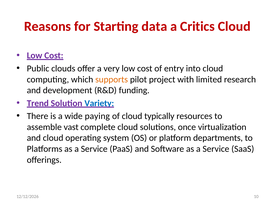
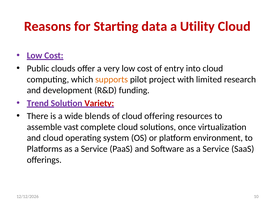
Critics: Critics -> Utility
Variety colour: blue -> red
paying: paying -> blends
typically: typically -> offering
departments: departments -> environment
